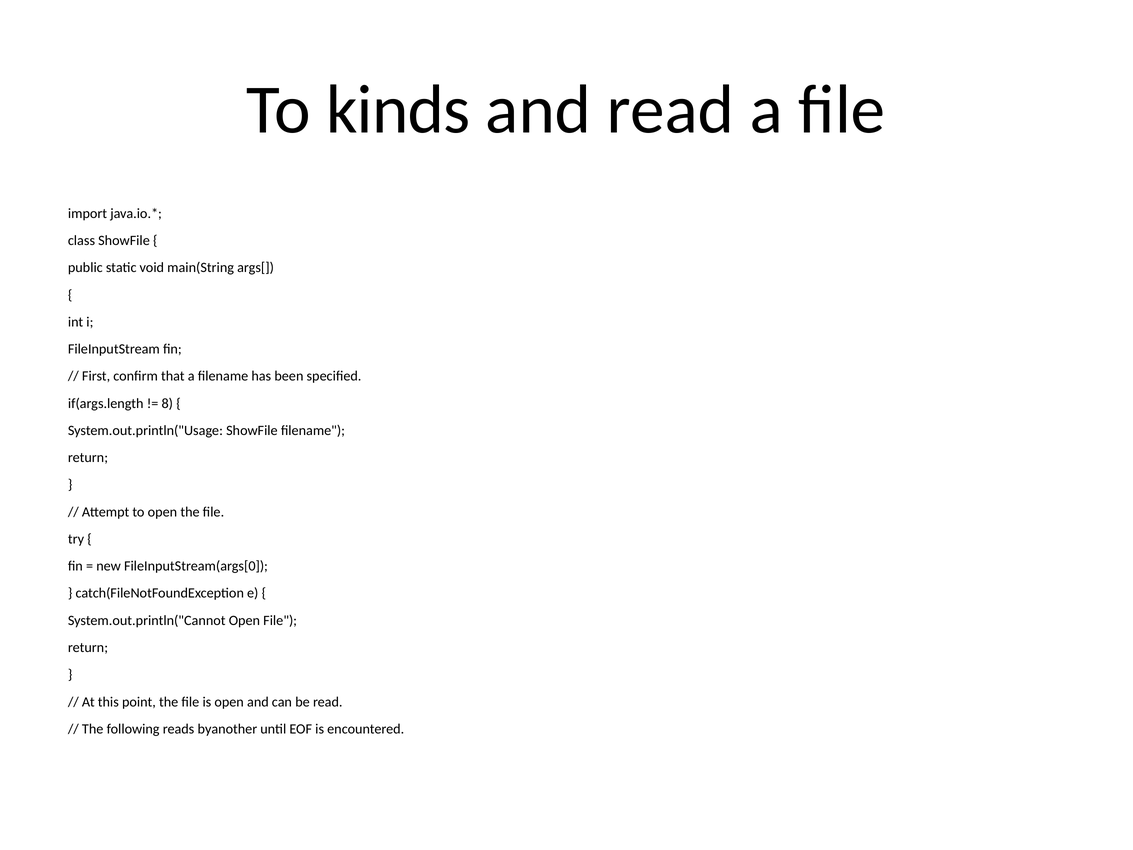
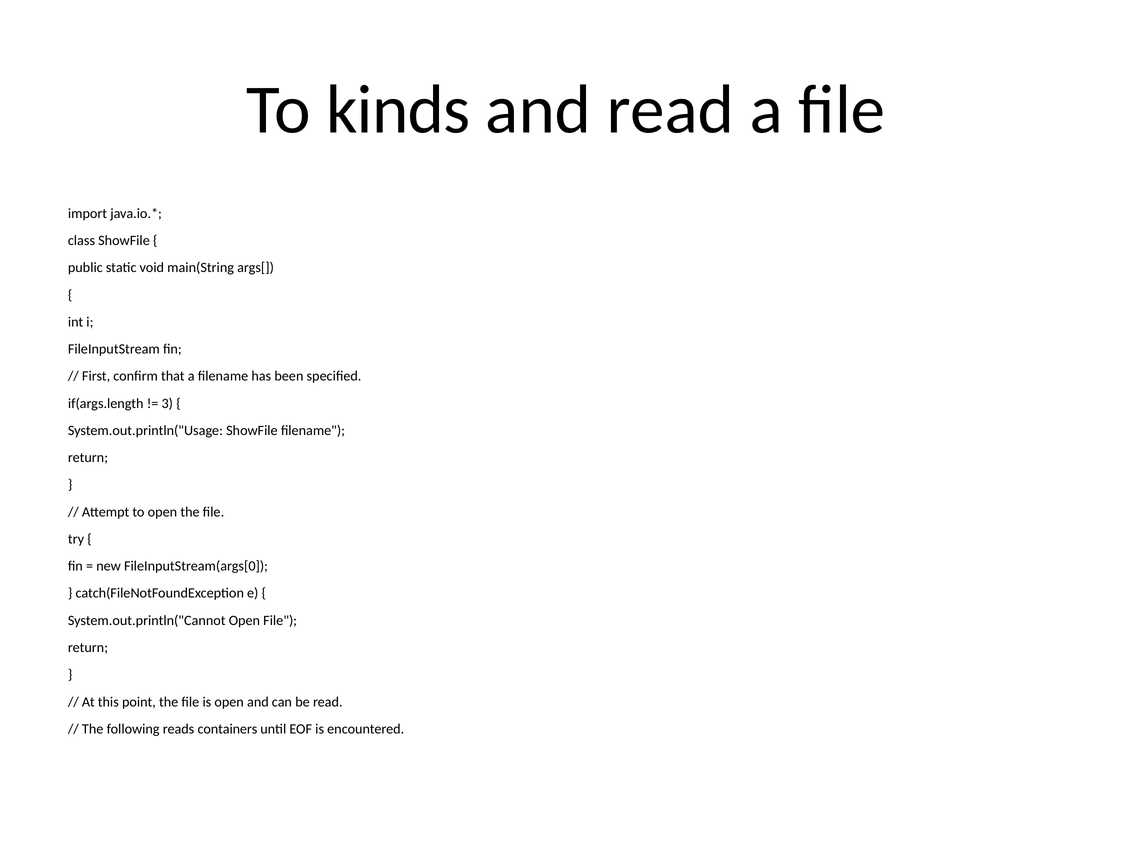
8: 8 -> 3
byanother: byanother -> containers
